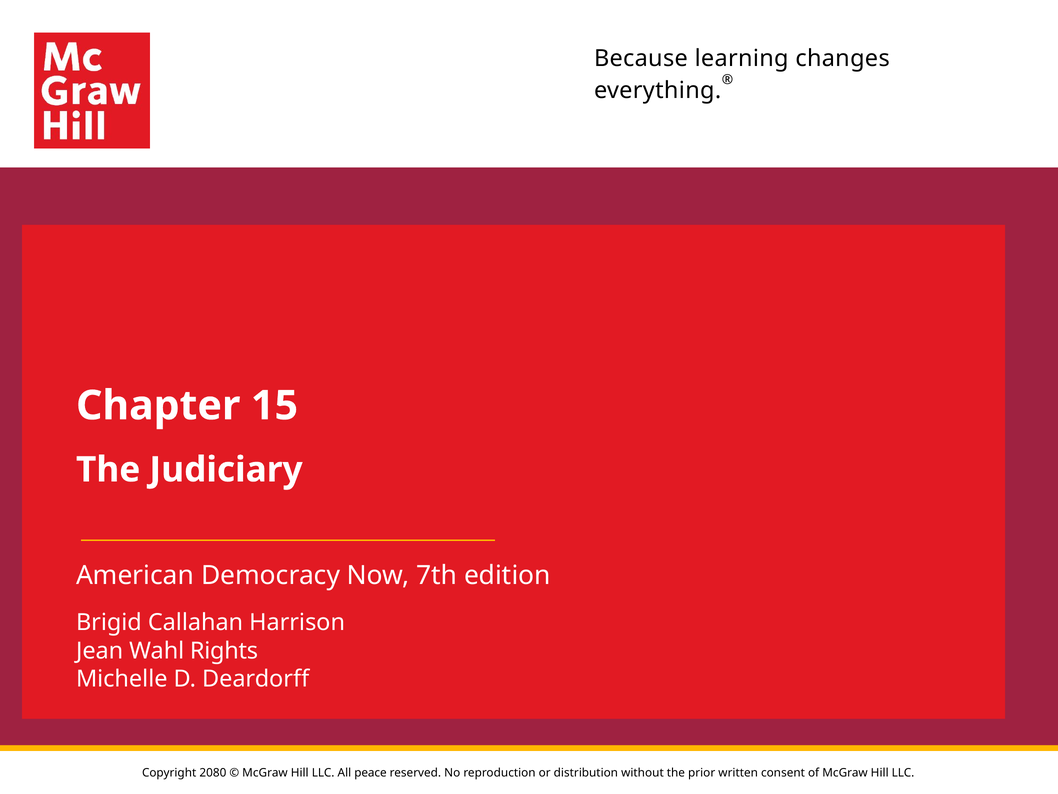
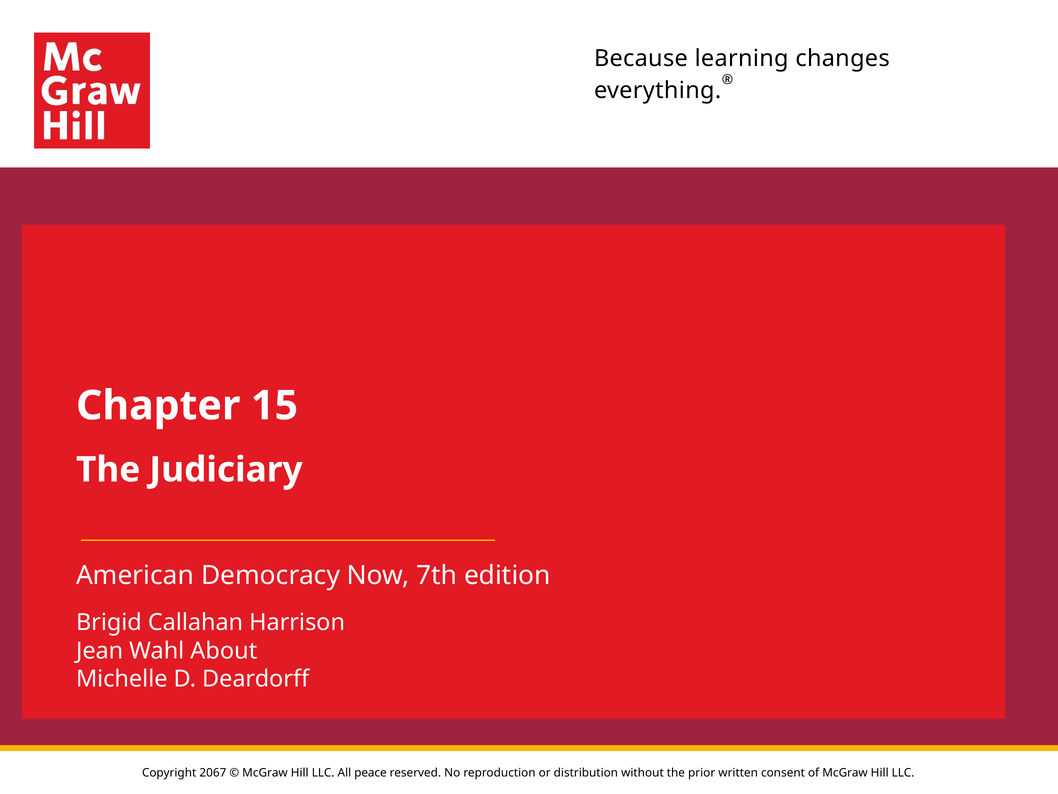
Rights: Rights -> About
2080: 2080 -> 2067
